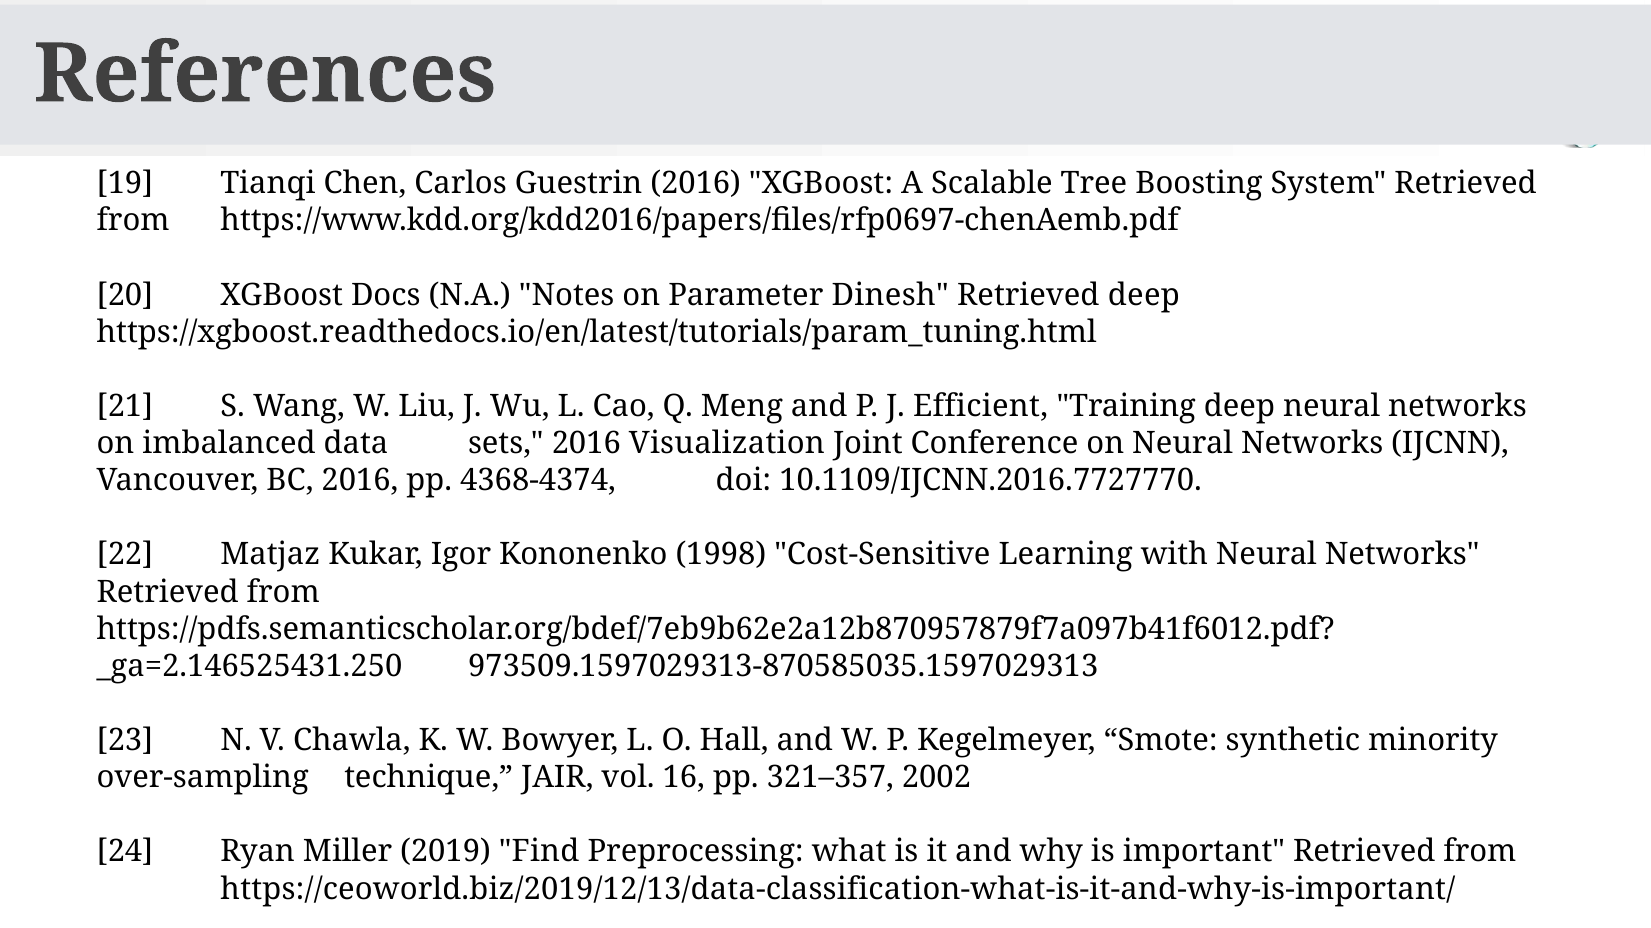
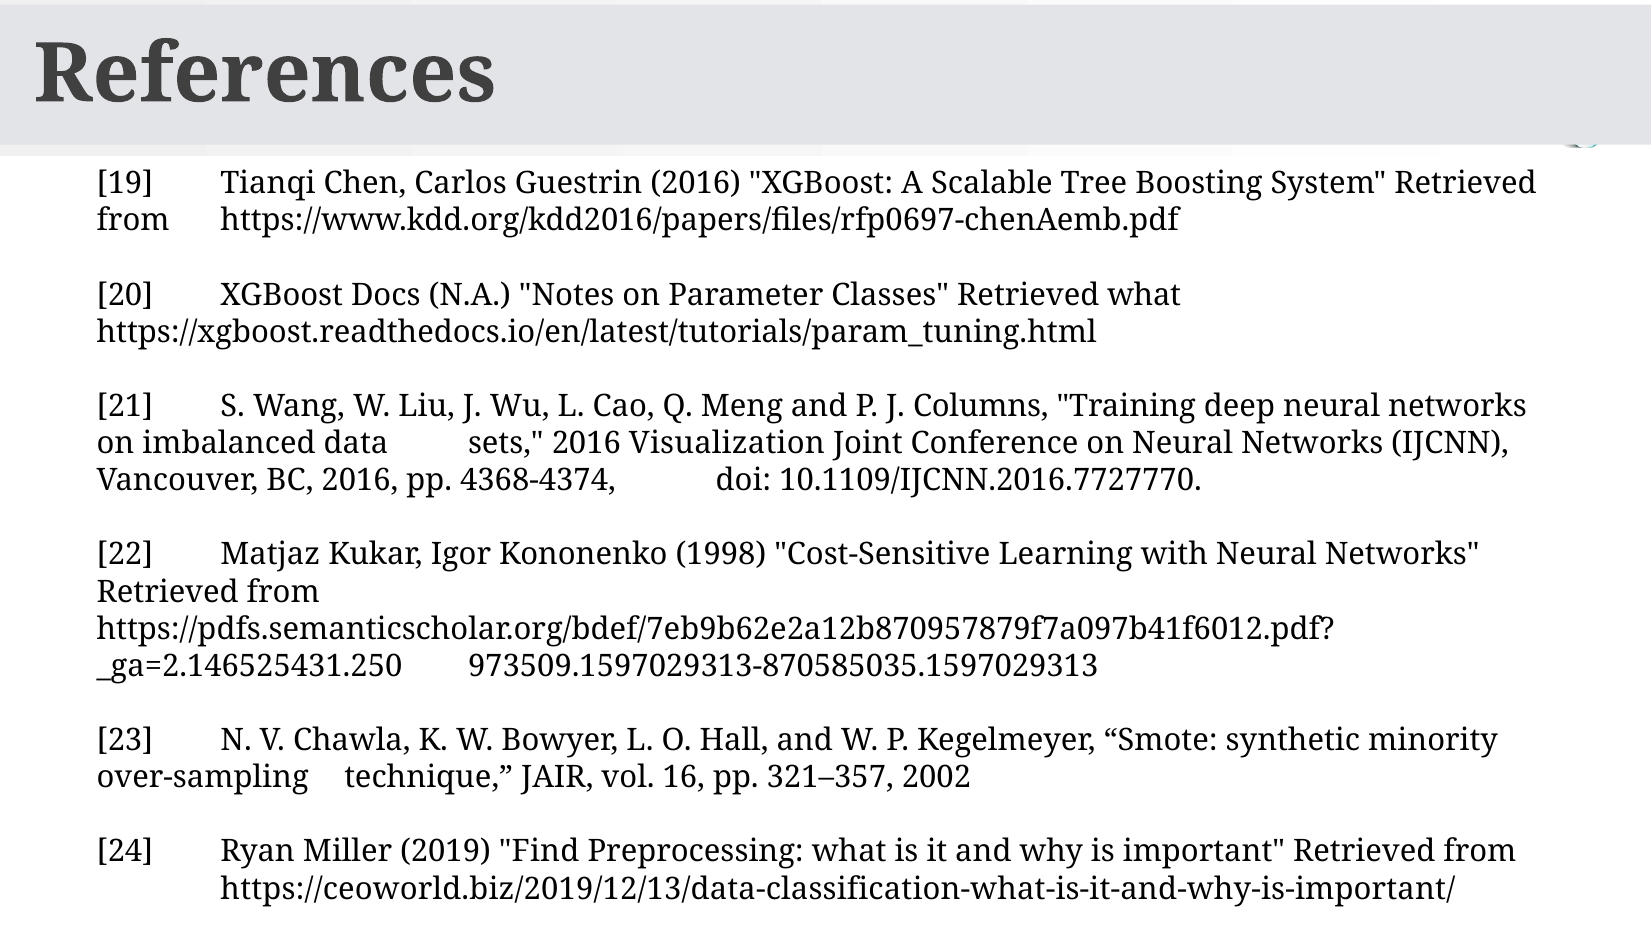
Dinesh: Dinesh -> Classes
Retrieved deep: deep -> what
Efficient: Efficient -> Columns
